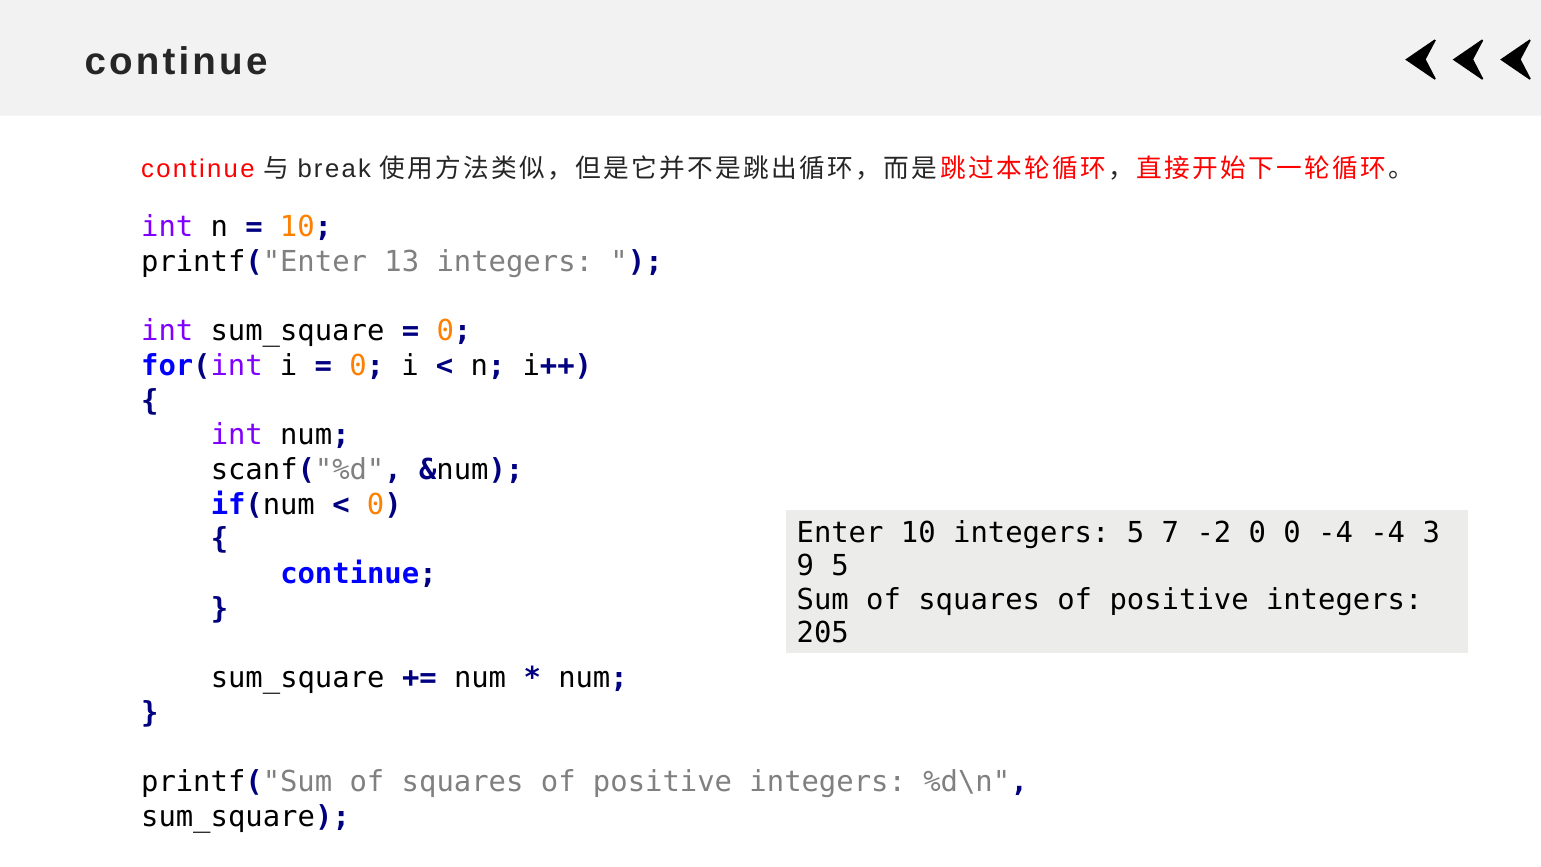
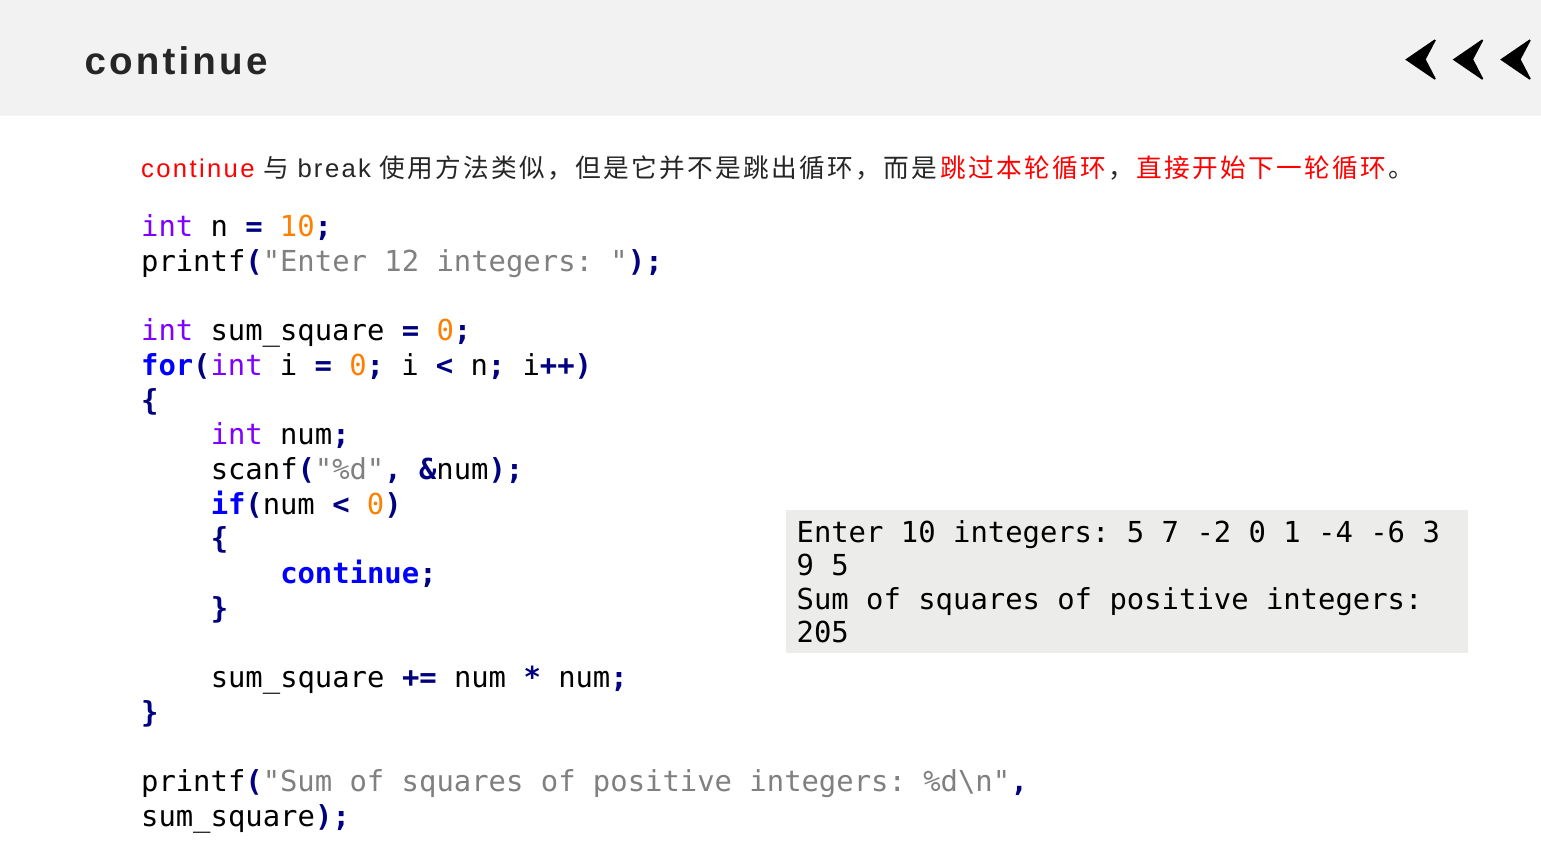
13: 13 -> 12
0 0: 0 -> 1
-4 -4: -4 -> -6
